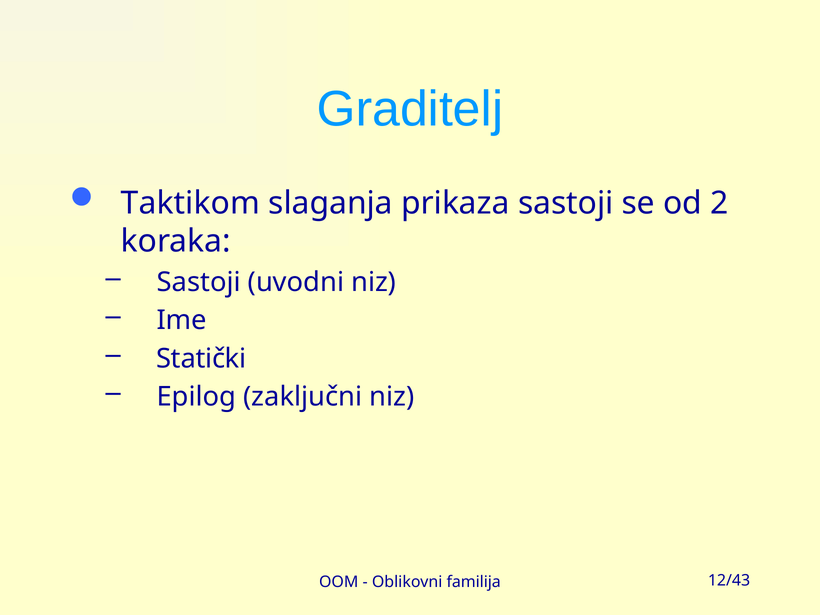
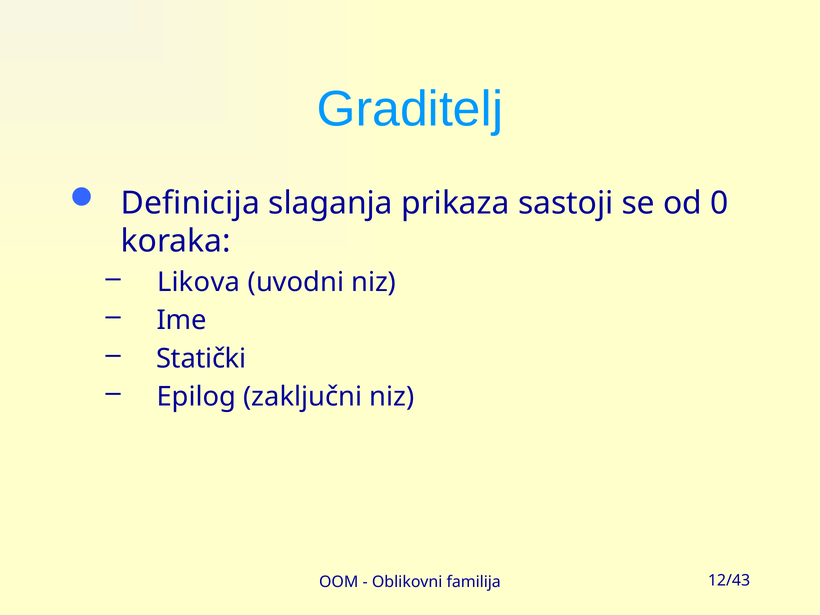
Taktikom: Taktikom -> Definicija
2: 2 -> 0
Sastoji at (199, 282): Sastoji -> Likova
